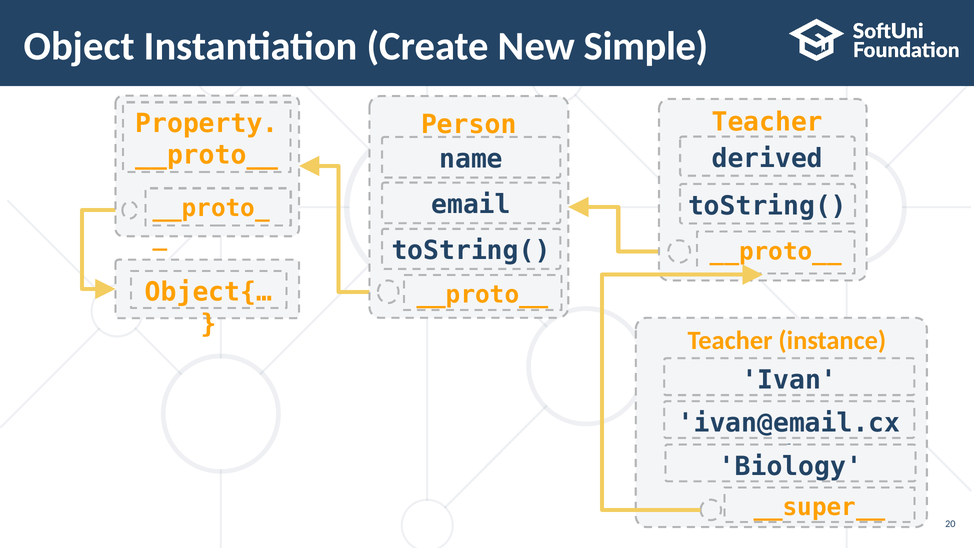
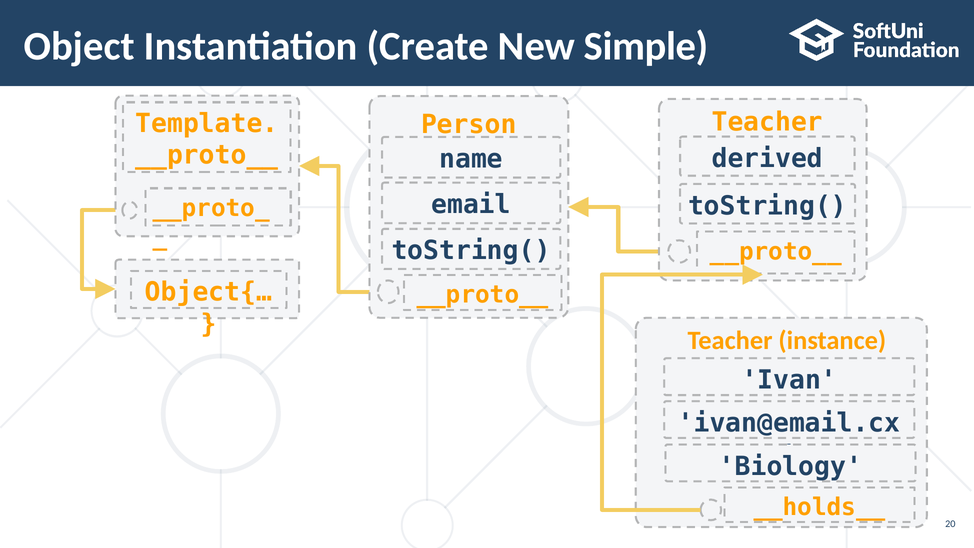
Property: Property -> Template
__super__: __super__ -> __holds__
